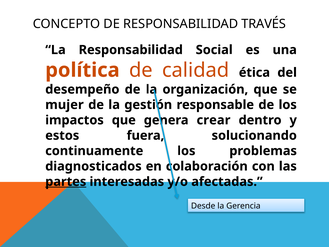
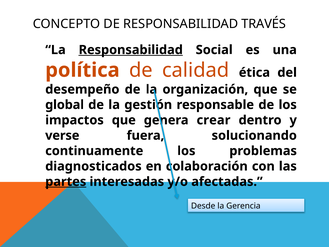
Responsabilidad at (131, 50) underline: none -> present
mujer: mujer -> global
estos: estos -> verse
